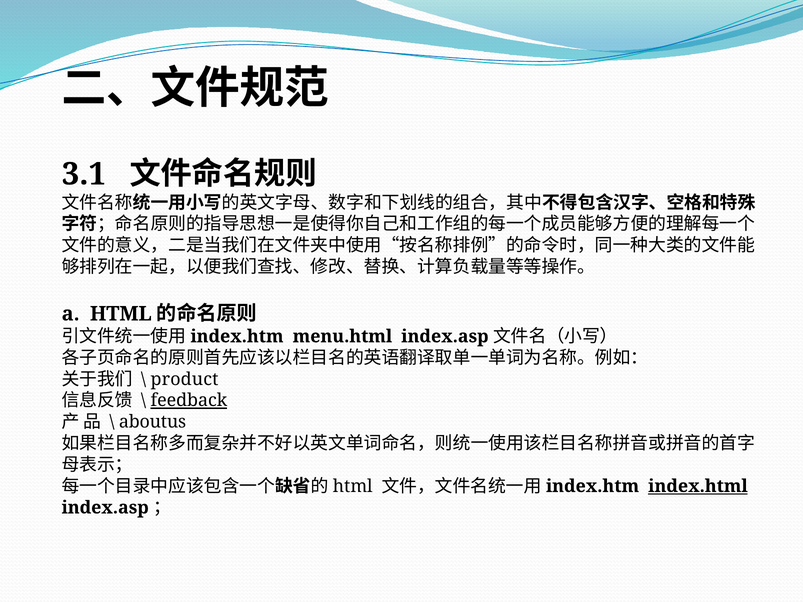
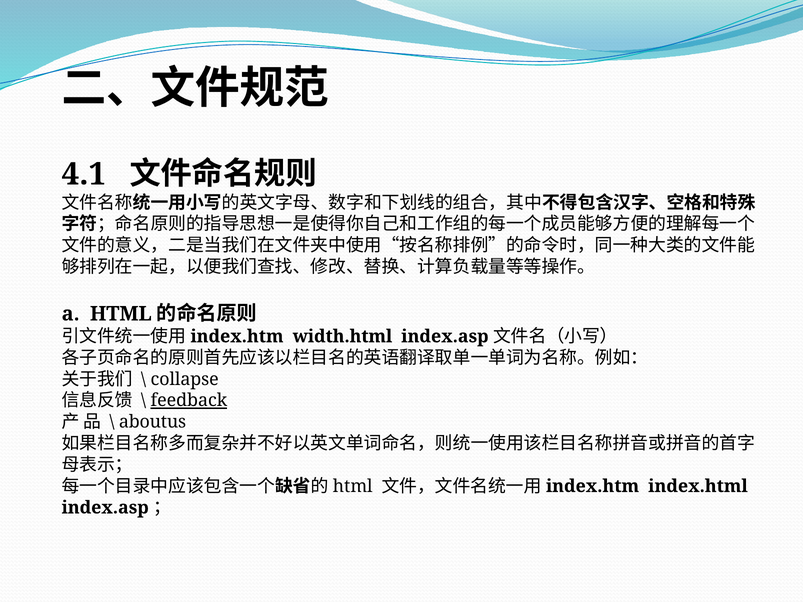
3.1: 3.1 -> 4.1
menu.html: menu.html -> width.html
product: product -> collapse
index.html underline: present -> none
